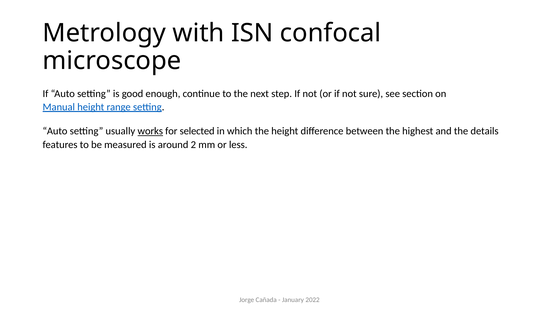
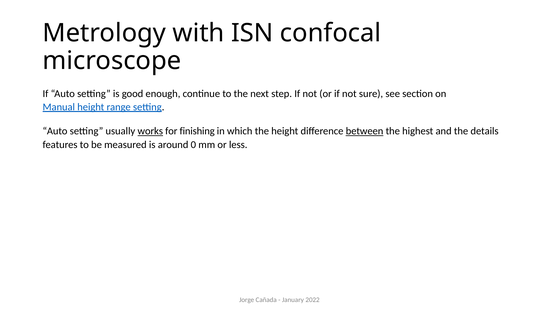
selected: selected -> finishing
between underline: none -> present
2: 2 -> 0
